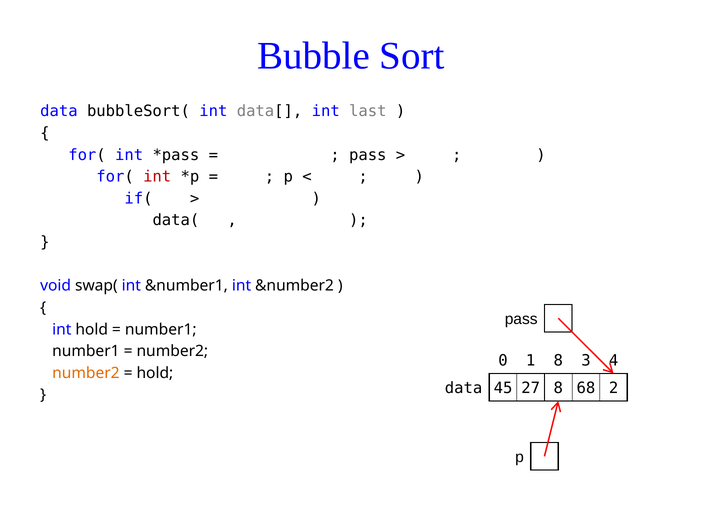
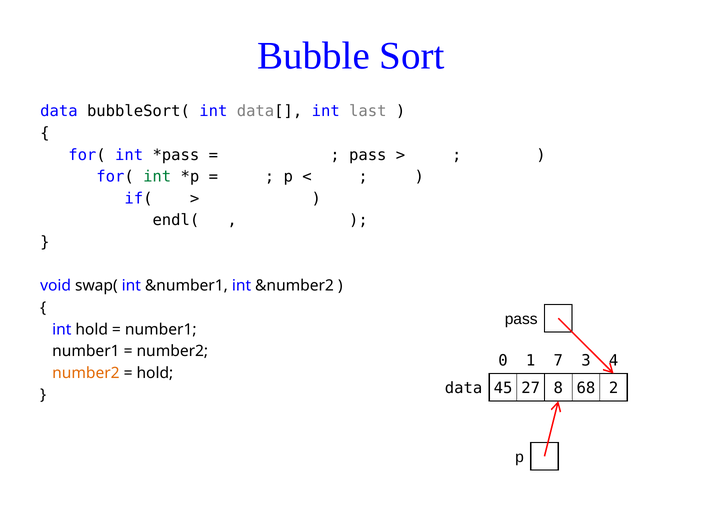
int at (157, 177) colour: red -> green
data(: data( -> endl(
1 8: 8 -> 7
